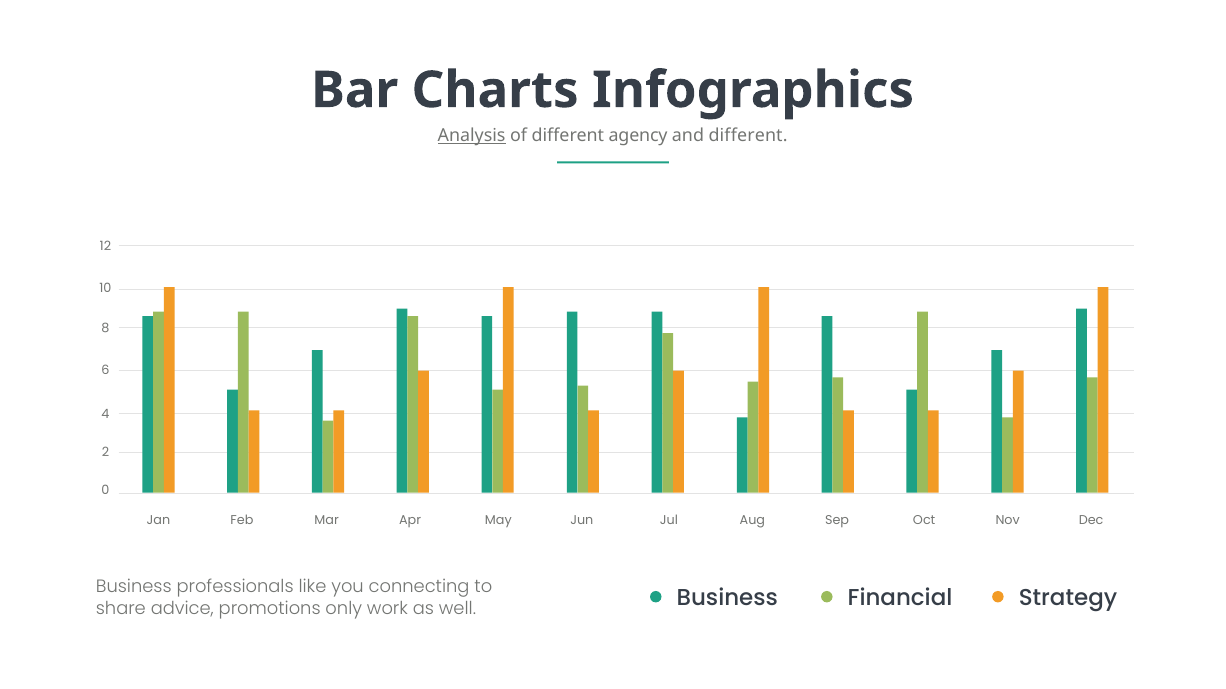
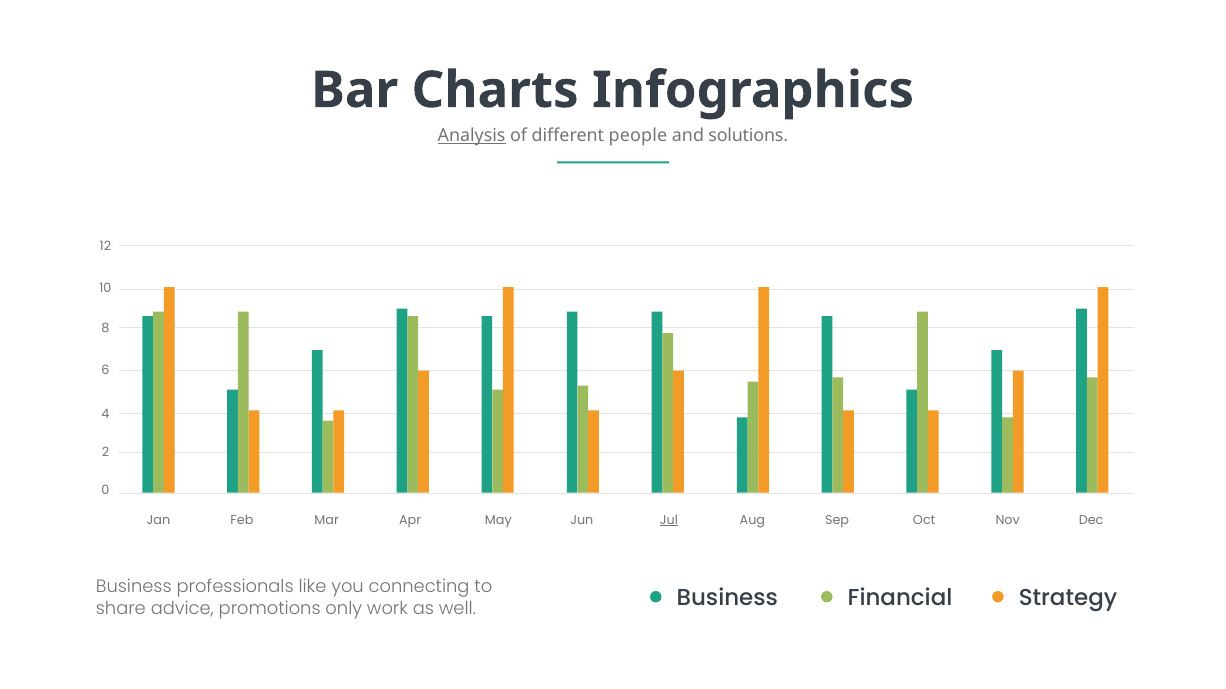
agency: agency -> people
and different: different -> solutions
Jul underline: none -> present
